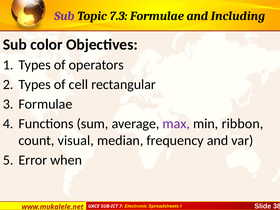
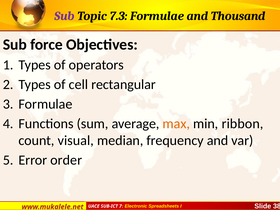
Including: Including -> Thousand
color: color -> force
max colour: purple -> orange
when: when -> order
